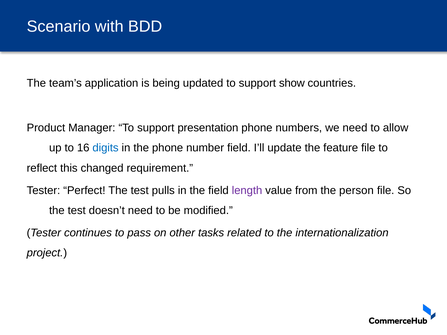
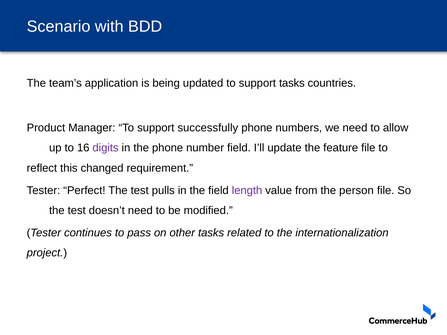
support show: show -> tasks
presentation: presentation -> successfully
digits colour: blue -> purple
